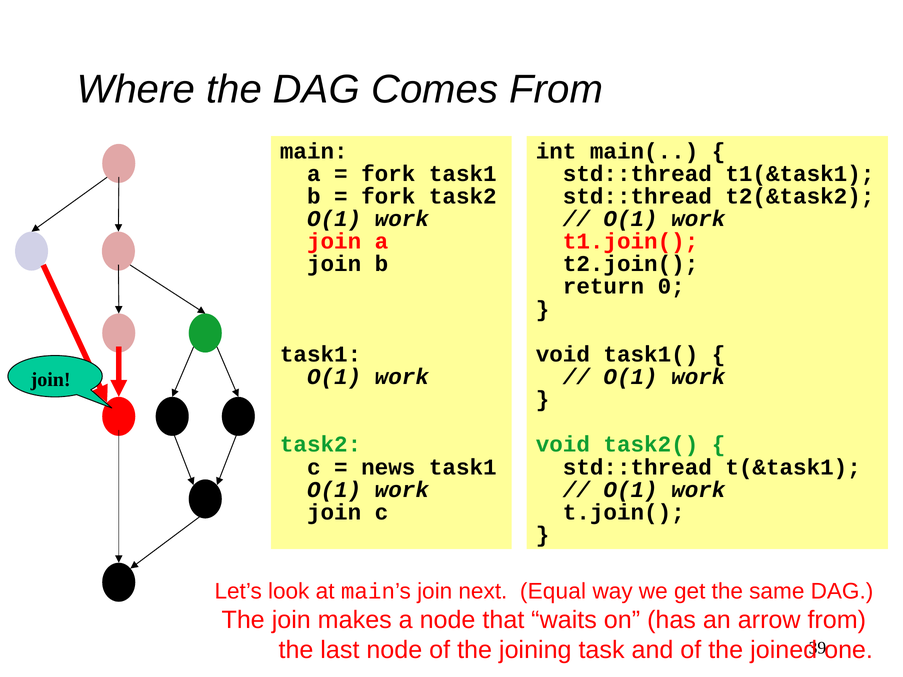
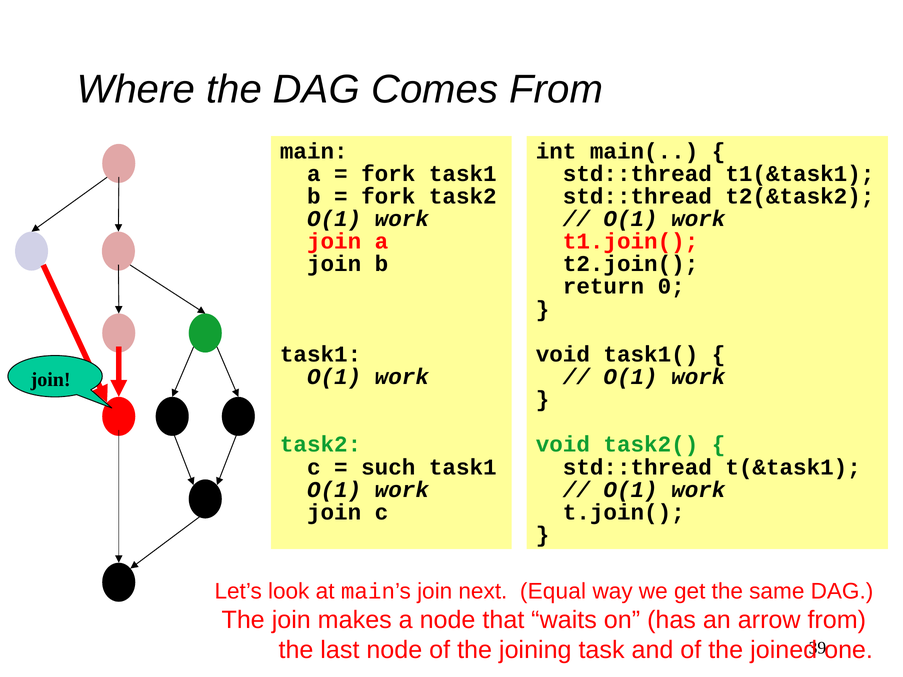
news: news -> such
